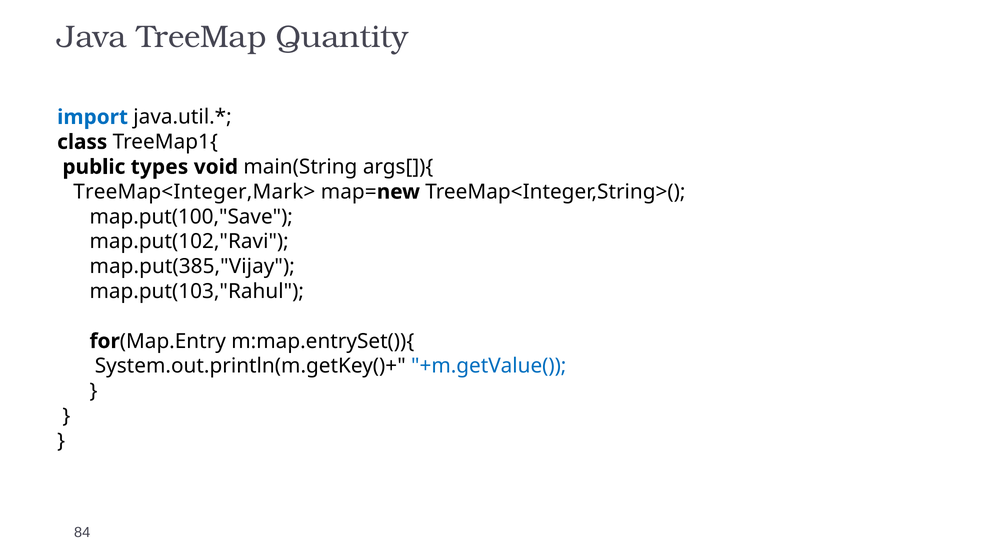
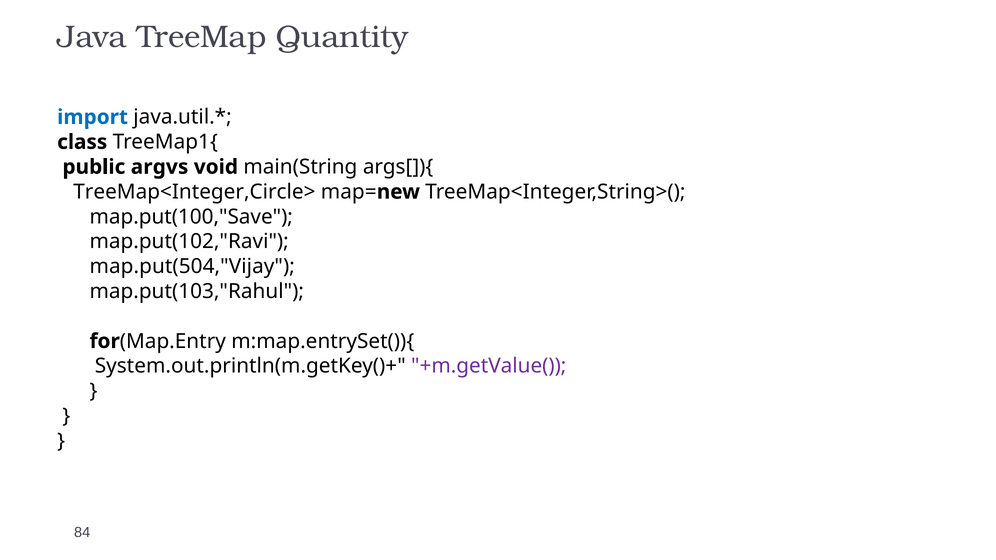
types: types -> argvs
TreeMap<Integer,Mark>: TreeMap<Integer,Mark> -> TreeMap<Integer,Circle>
map.put(385,"Vijay: map.put(385,"Vijay -> map.put(504,"Vijay
+m.getValue( colour: blue -> purple
